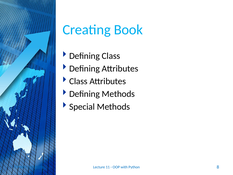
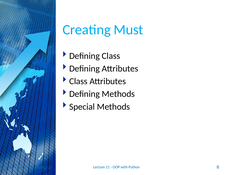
Book: Book -> Must
